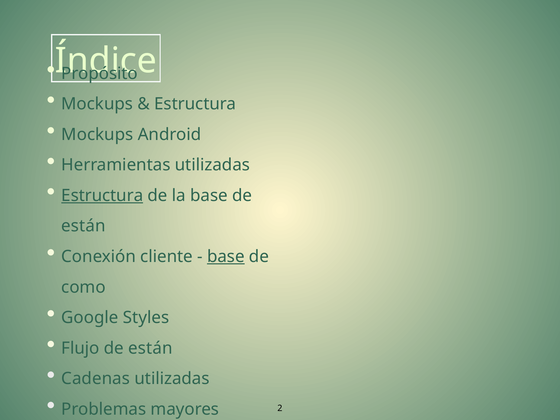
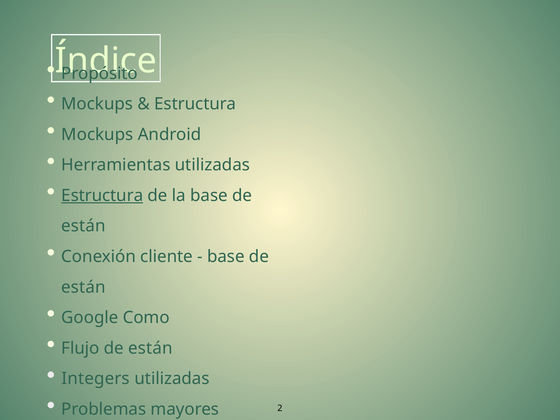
base at (226, 257) underline: present -> none
como at (83, 287): como -> están
Styles: Styles -> Como
Cadenas: Cadenas -> Integers
